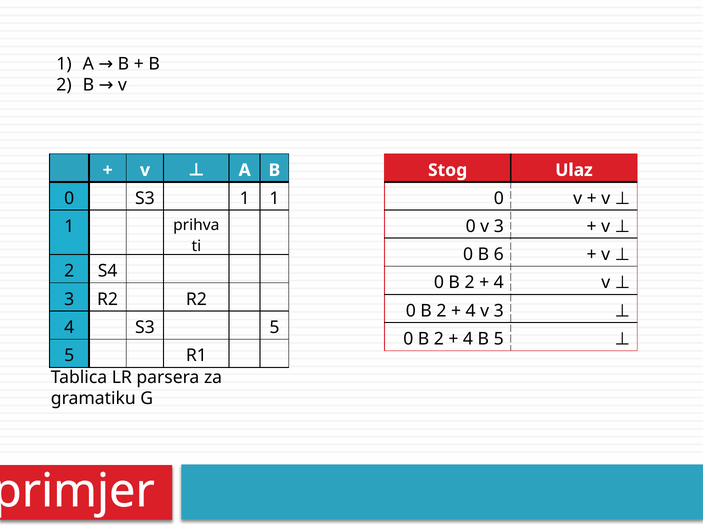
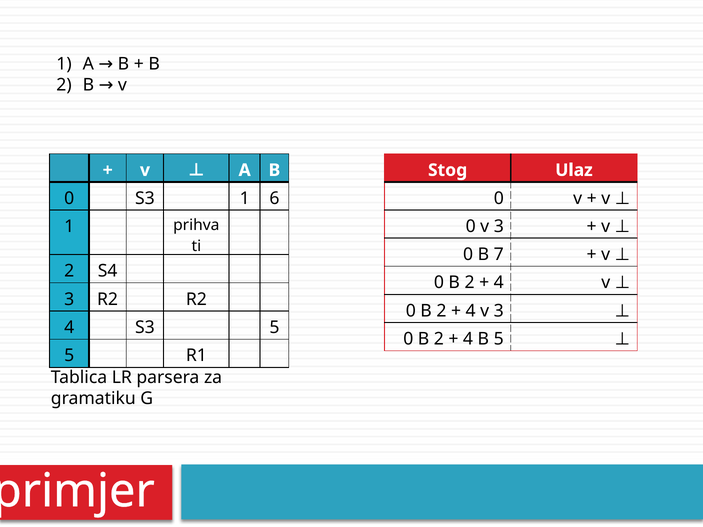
S3 1 1: 1 -> 6
6: 6 -> 7
